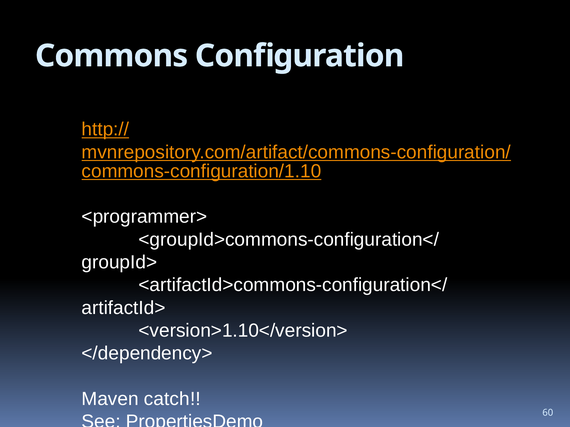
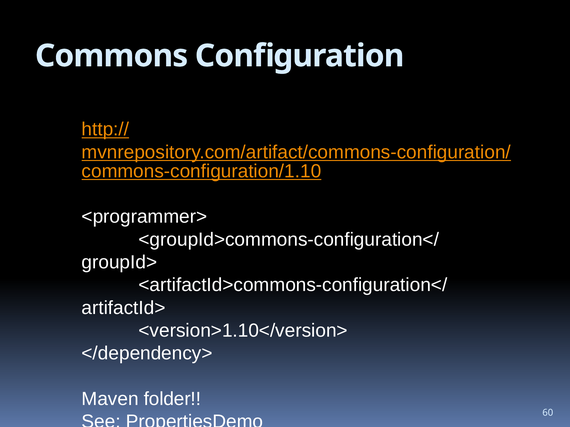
catch: catch -> folder
